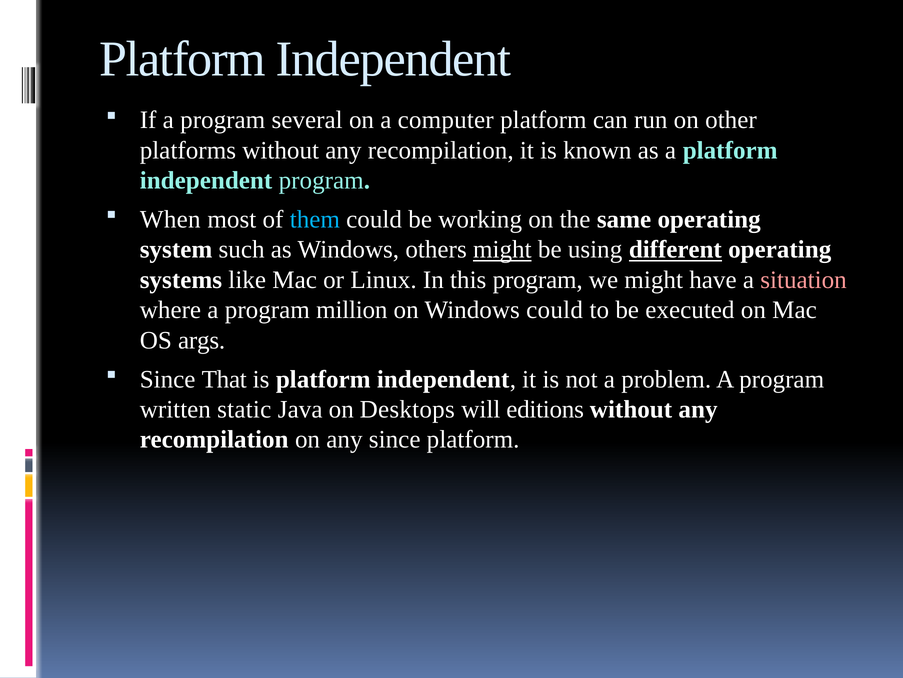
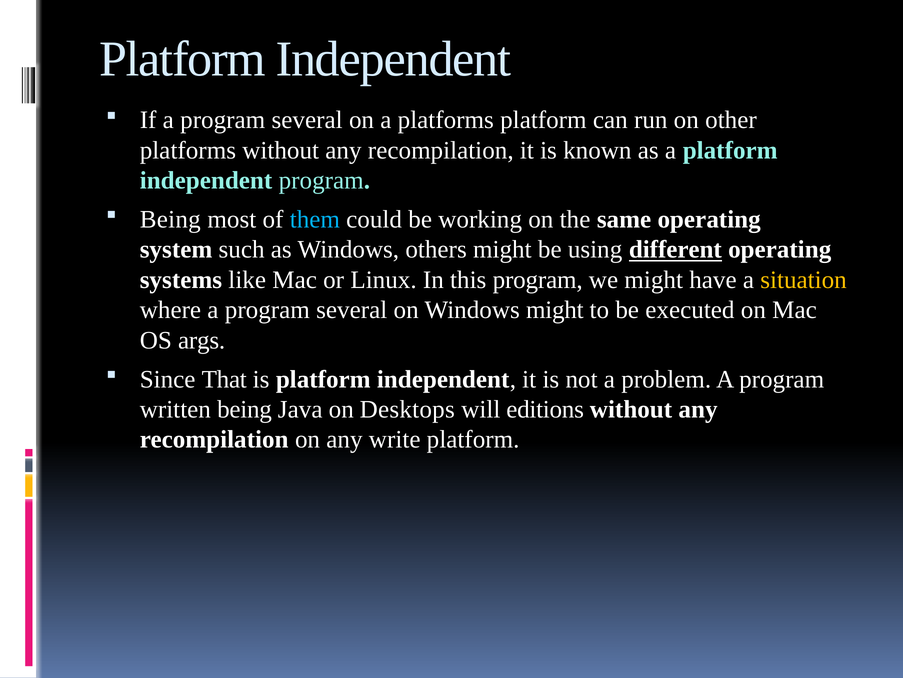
a computer: computer -> platforms
When at (170, 219): When -> Being
might at (502, 249) underline: present -> none
situation colour: pink -> yellow
where a program million: million -> several
Windows could: could -> might
written static: static -> being
any since: since -> write
